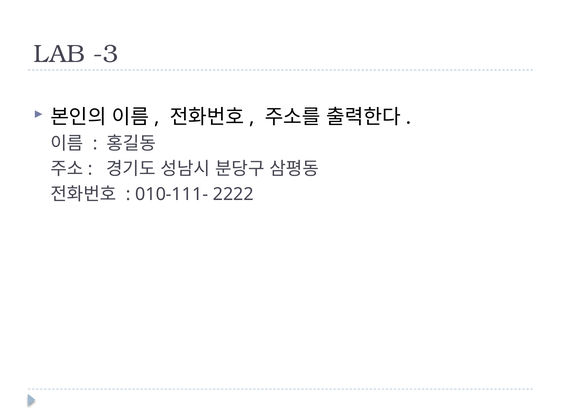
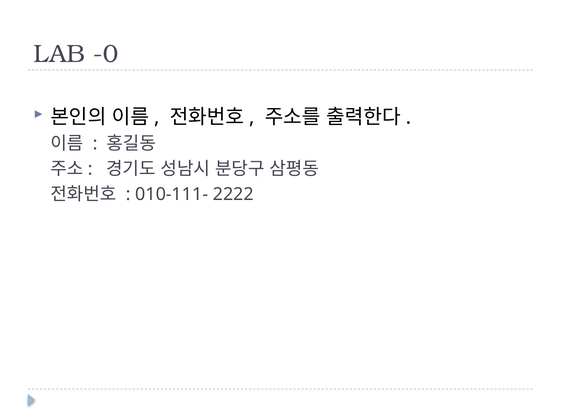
-3: -3 -> -0
